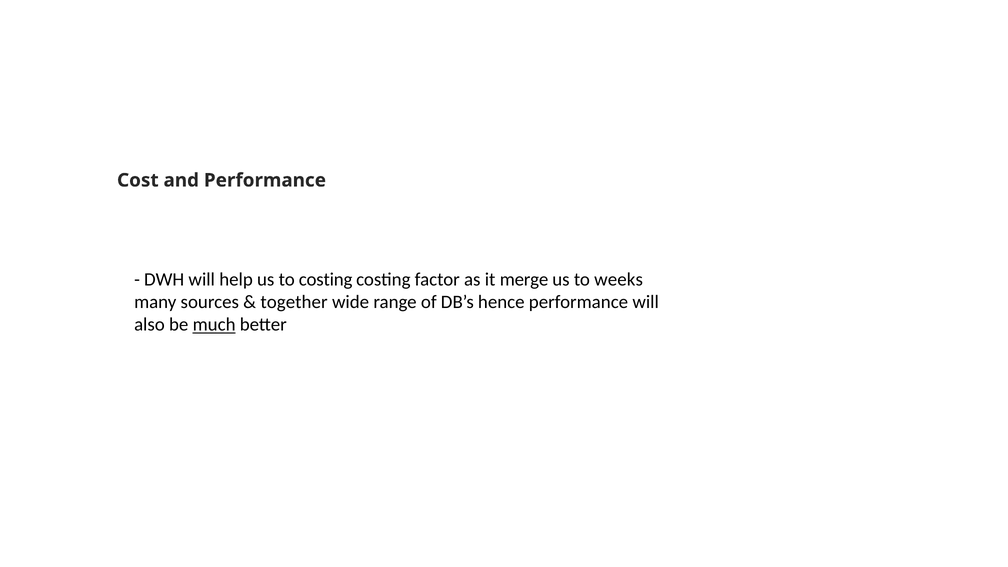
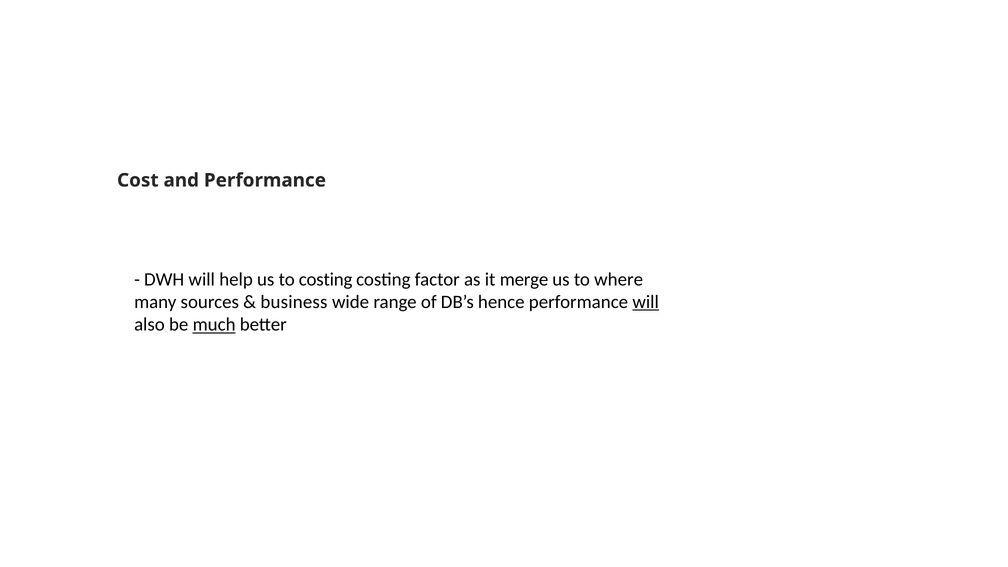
weeks: weeks -> where
together: together -> business
will at (646, 302) underline: none -> present
